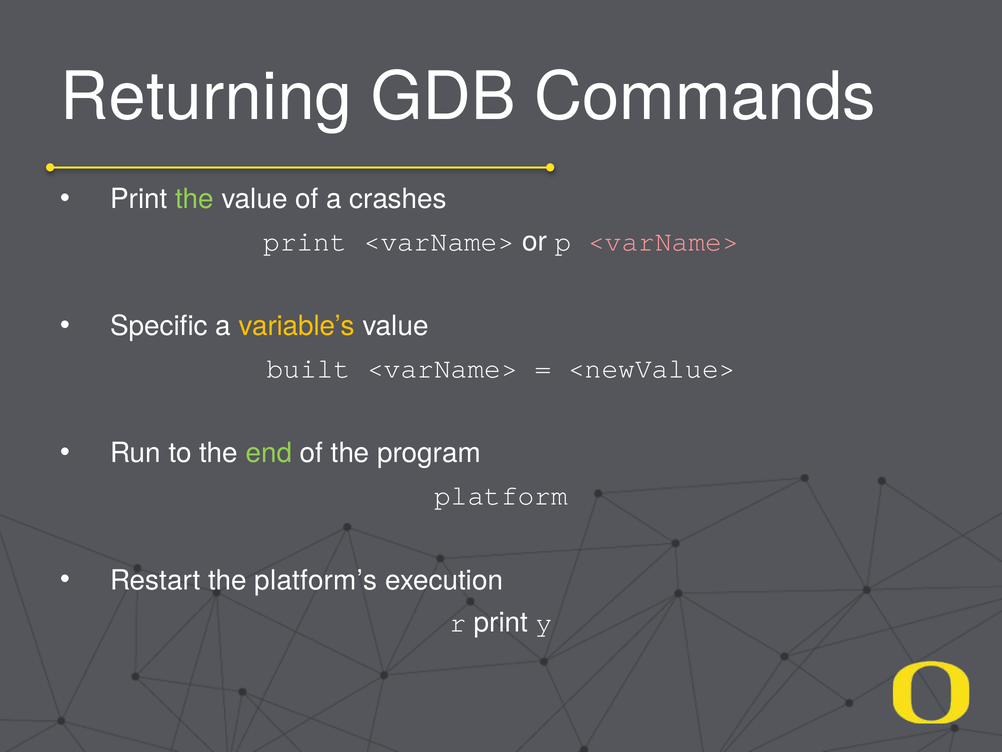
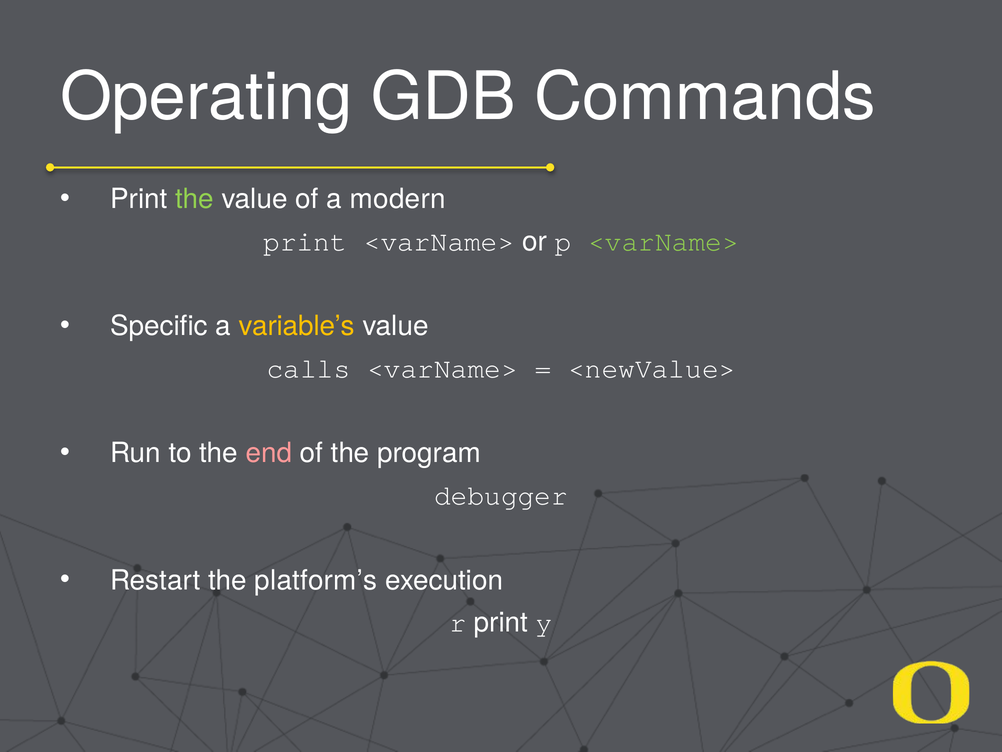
Returning: Returning -> Operating
crashes: crashes -> modern
<varName> at (663, 241) colour: pink -> light green
built: built -> calls
end colour: light green -> pink
platform: platform -> debugger
